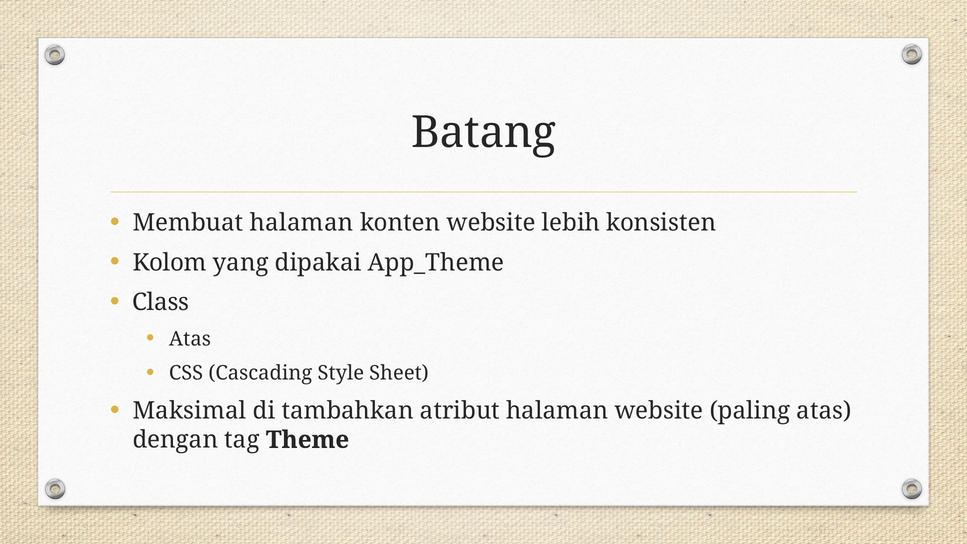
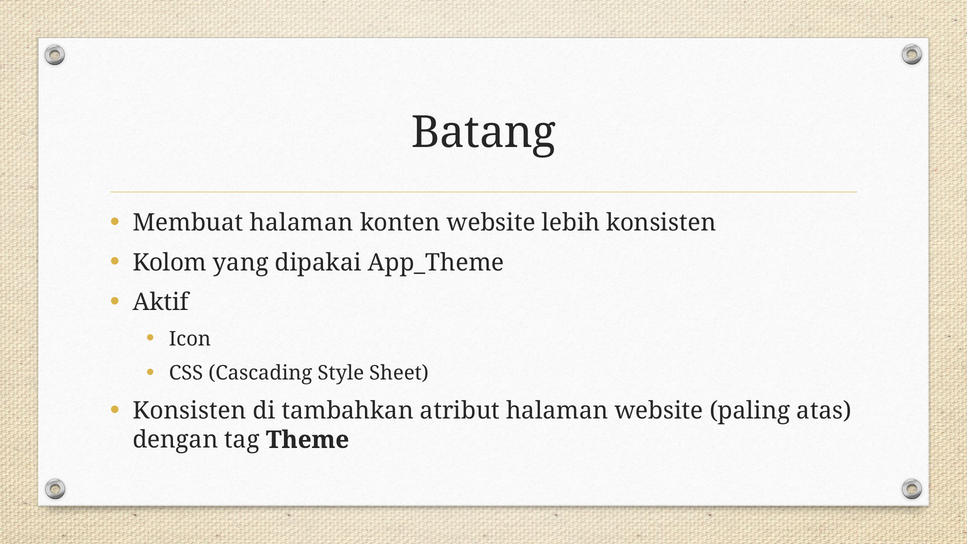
Class: Class -> Aktif
Atas at (190, 339): Atas -> Icon
Maksimal at (189, 411): Maksimal -> Konsisten
